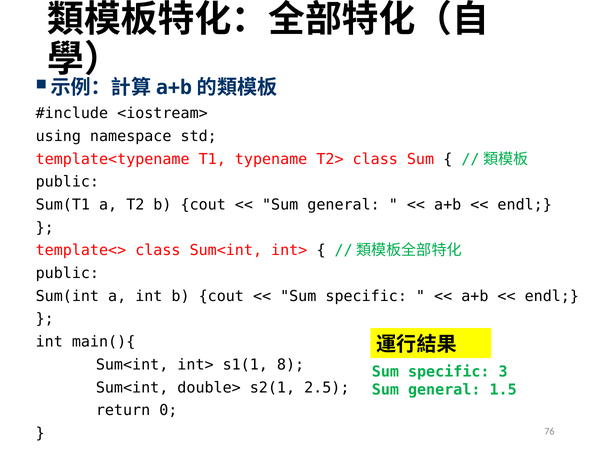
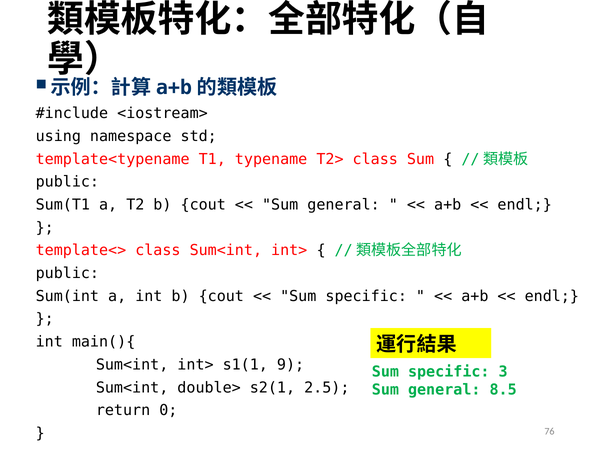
8: 8 -> 9
1.5: 1.5 -> 8.5
